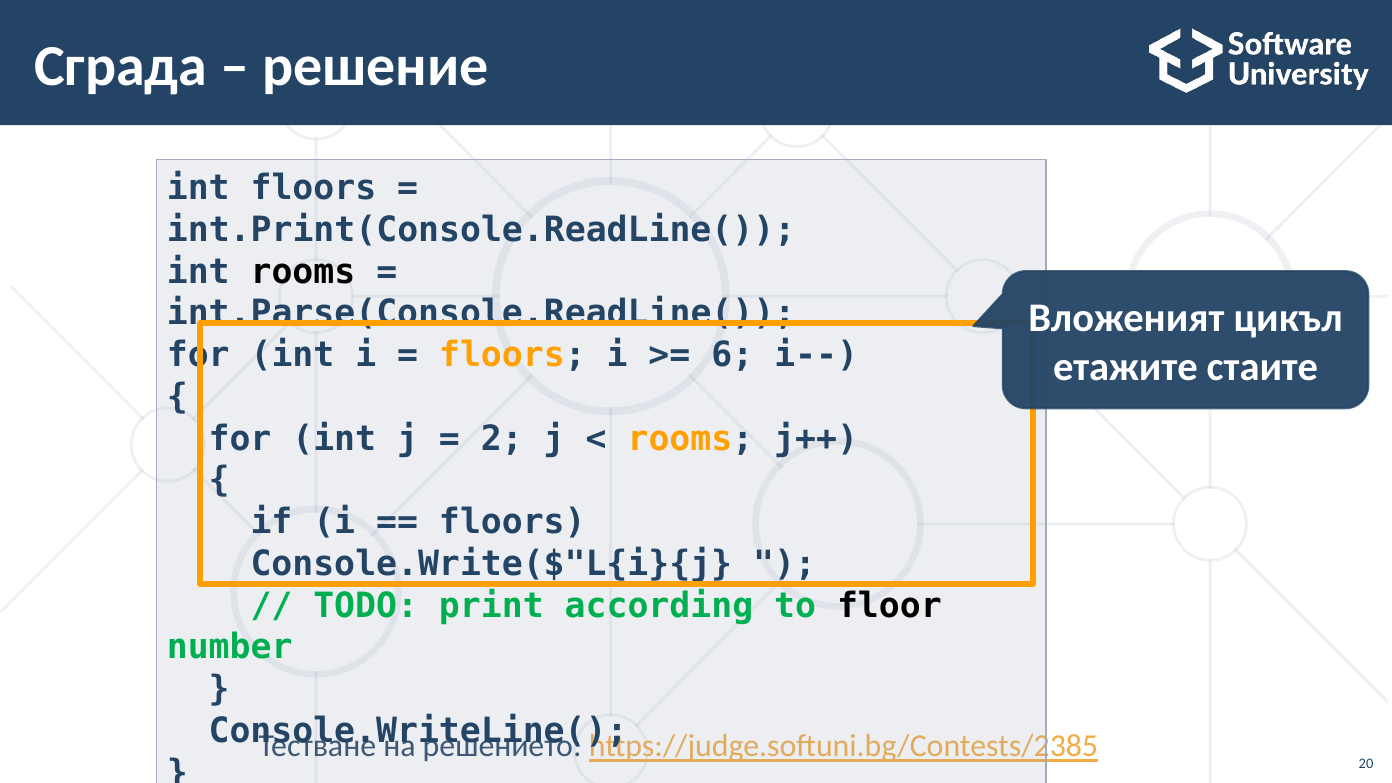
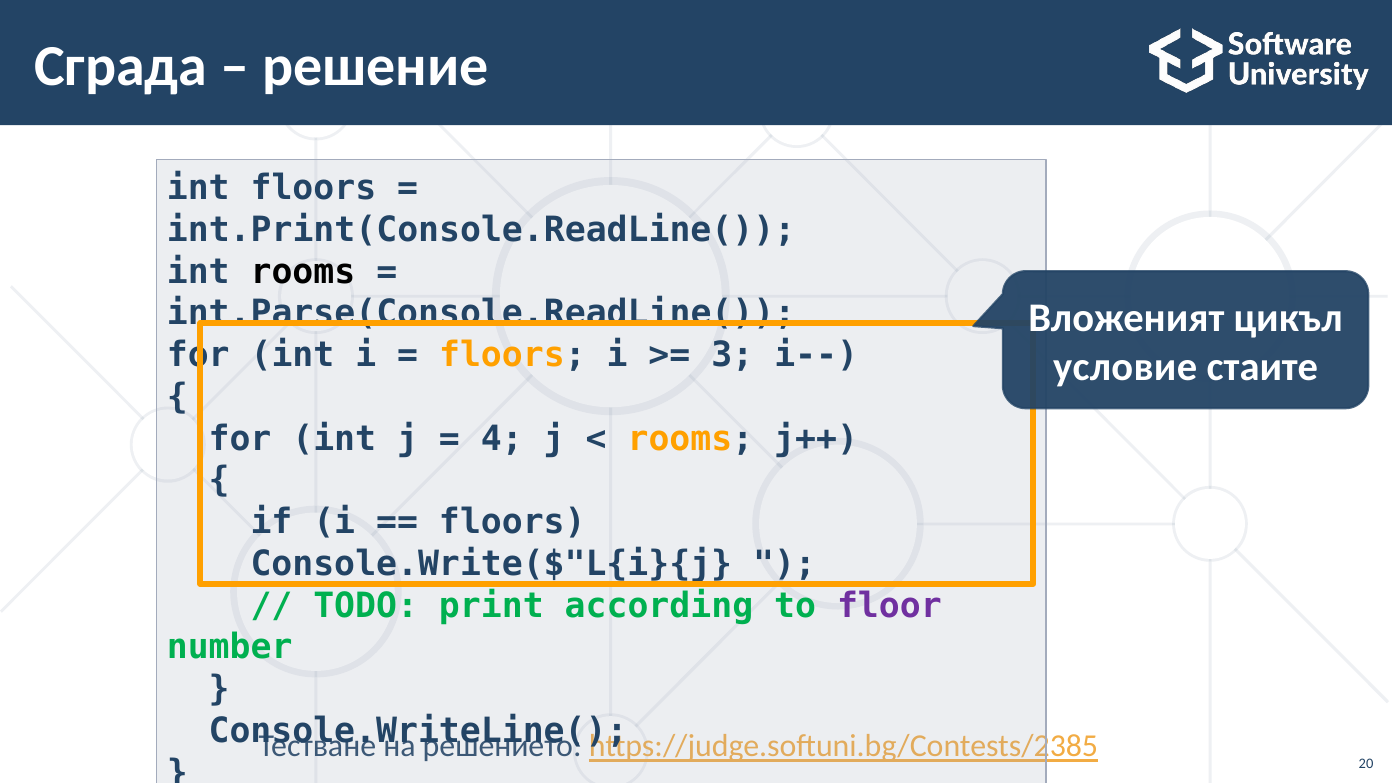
6: 6 -> 3
етажите: етажите -> условие
2: 2 -> 4
floor colour: black -> purple
